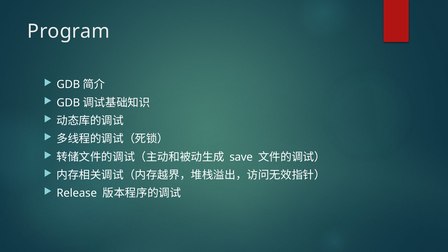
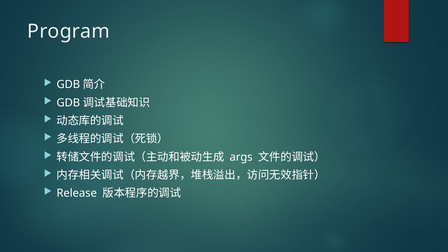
save: save -> args
